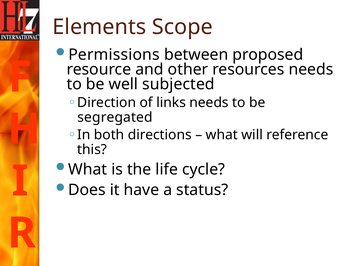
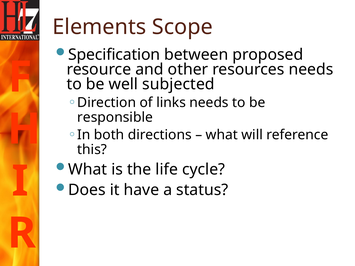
Permissions: Permissions -> Specification
segregated: segregated -> responsible
